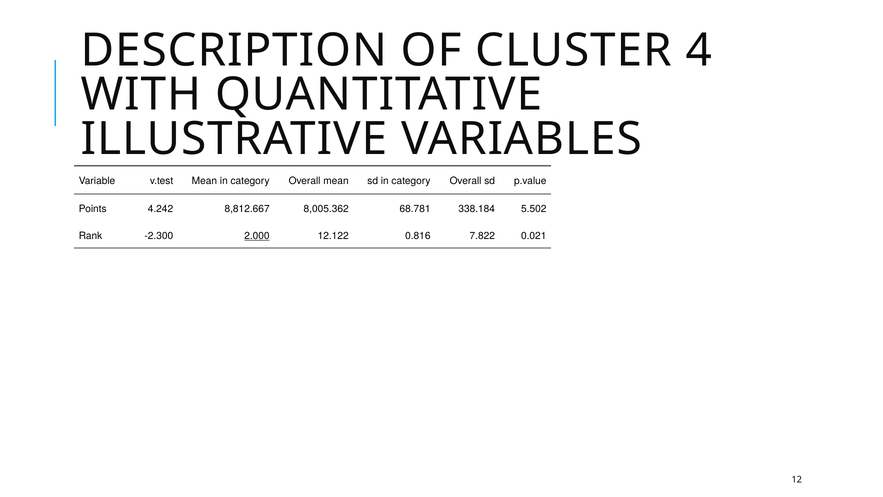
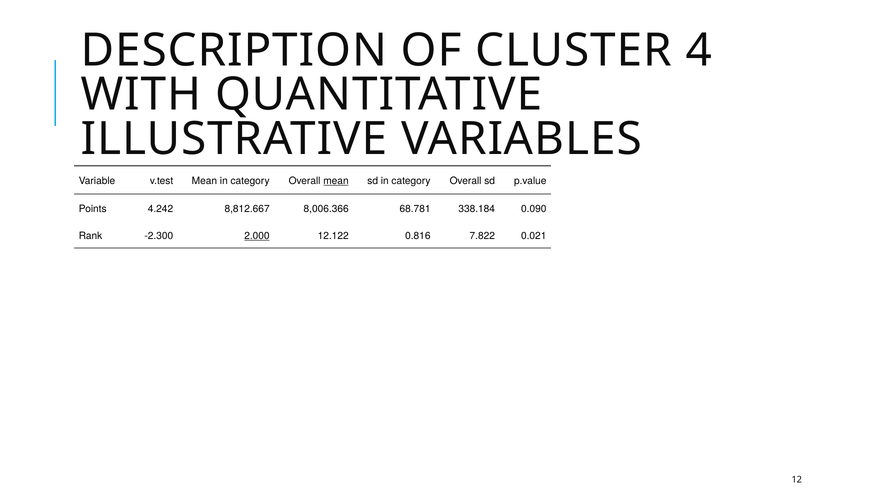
mean at (336, 181) underline: none -> present
8,005.362: 8,005.362 -> 8,006.366
5.502: 5.502 -> 0.090
